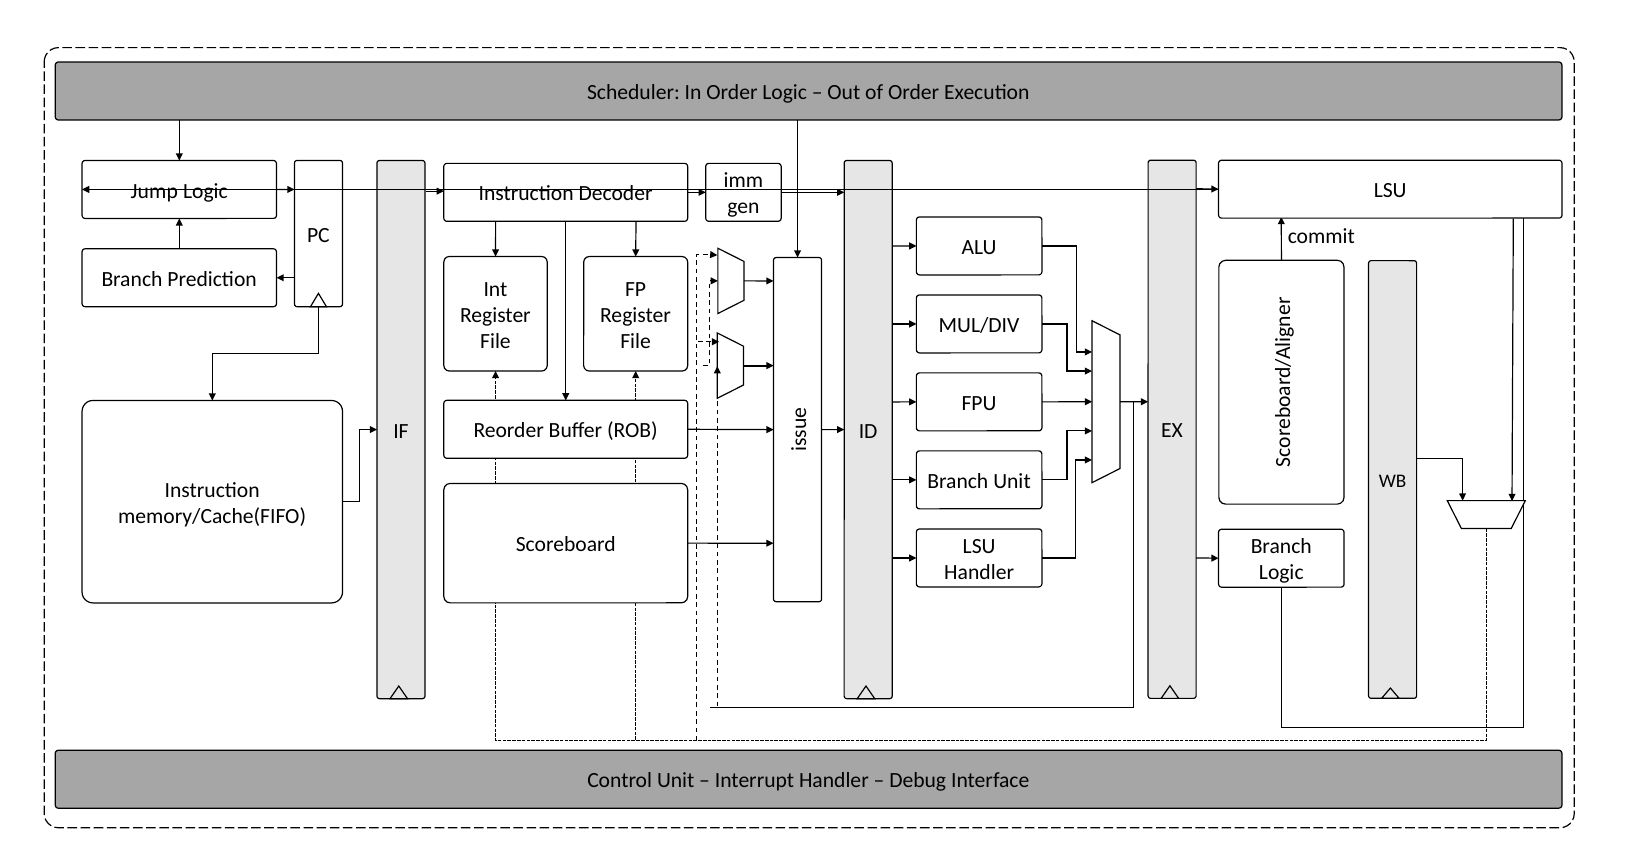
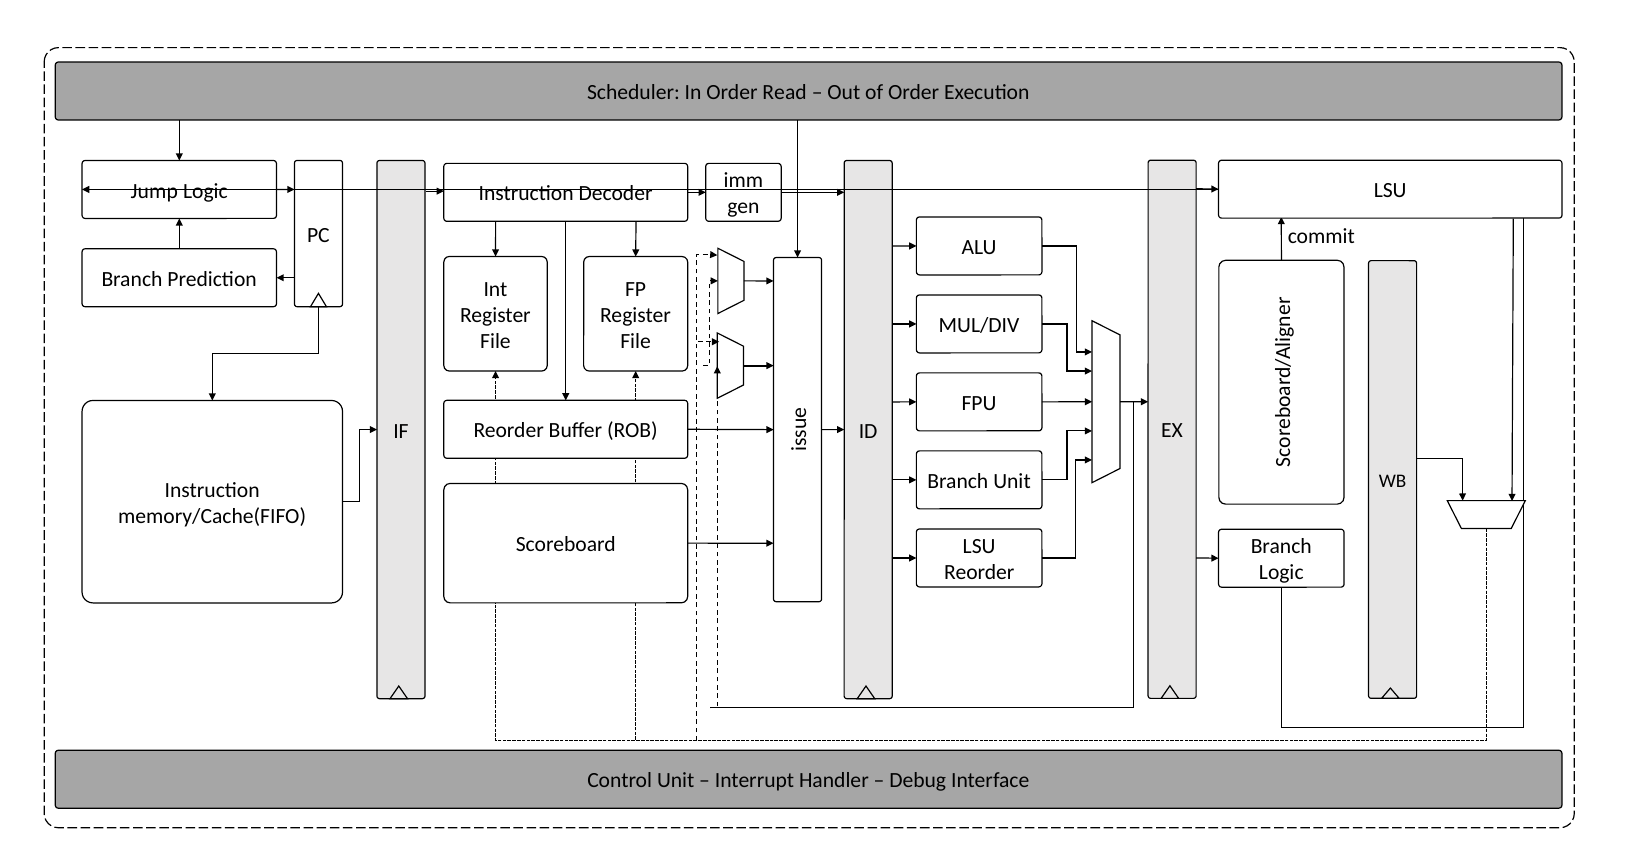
Order Logic: Logic -> Read
Handler at (979, 573): Handler -> Reorder
